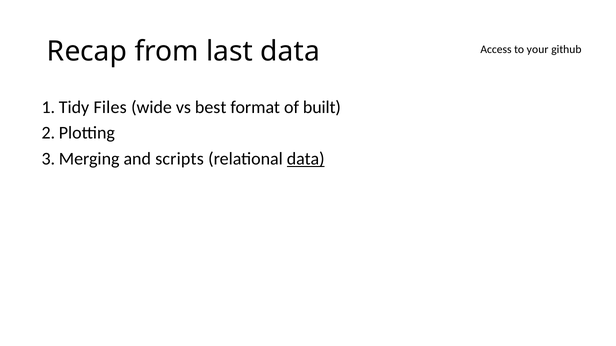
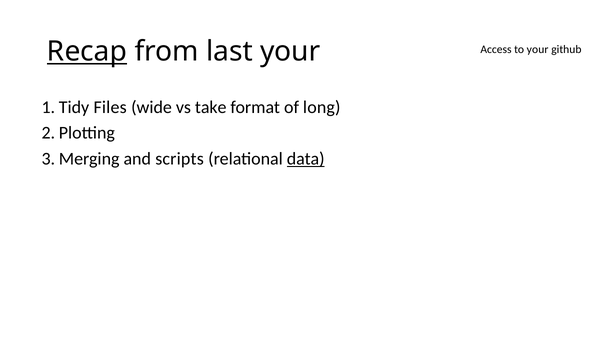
Recap underline: none -> present
last data: data -> your
best: best -> take
built: built -> long
